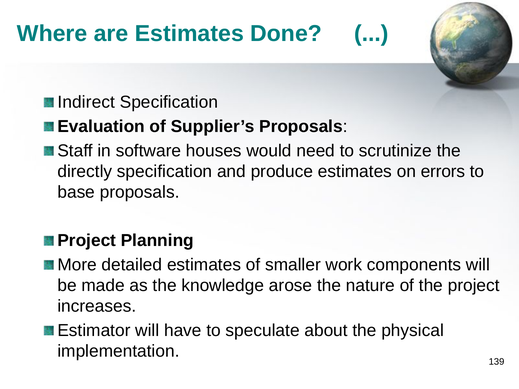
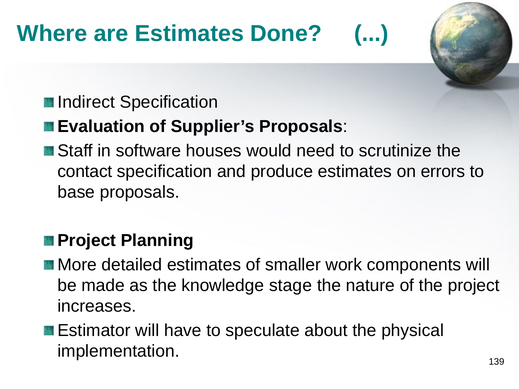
directly: directly -> contact
arose: arose -> stage
